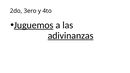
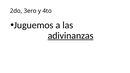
Juguemos underline: present -> none
